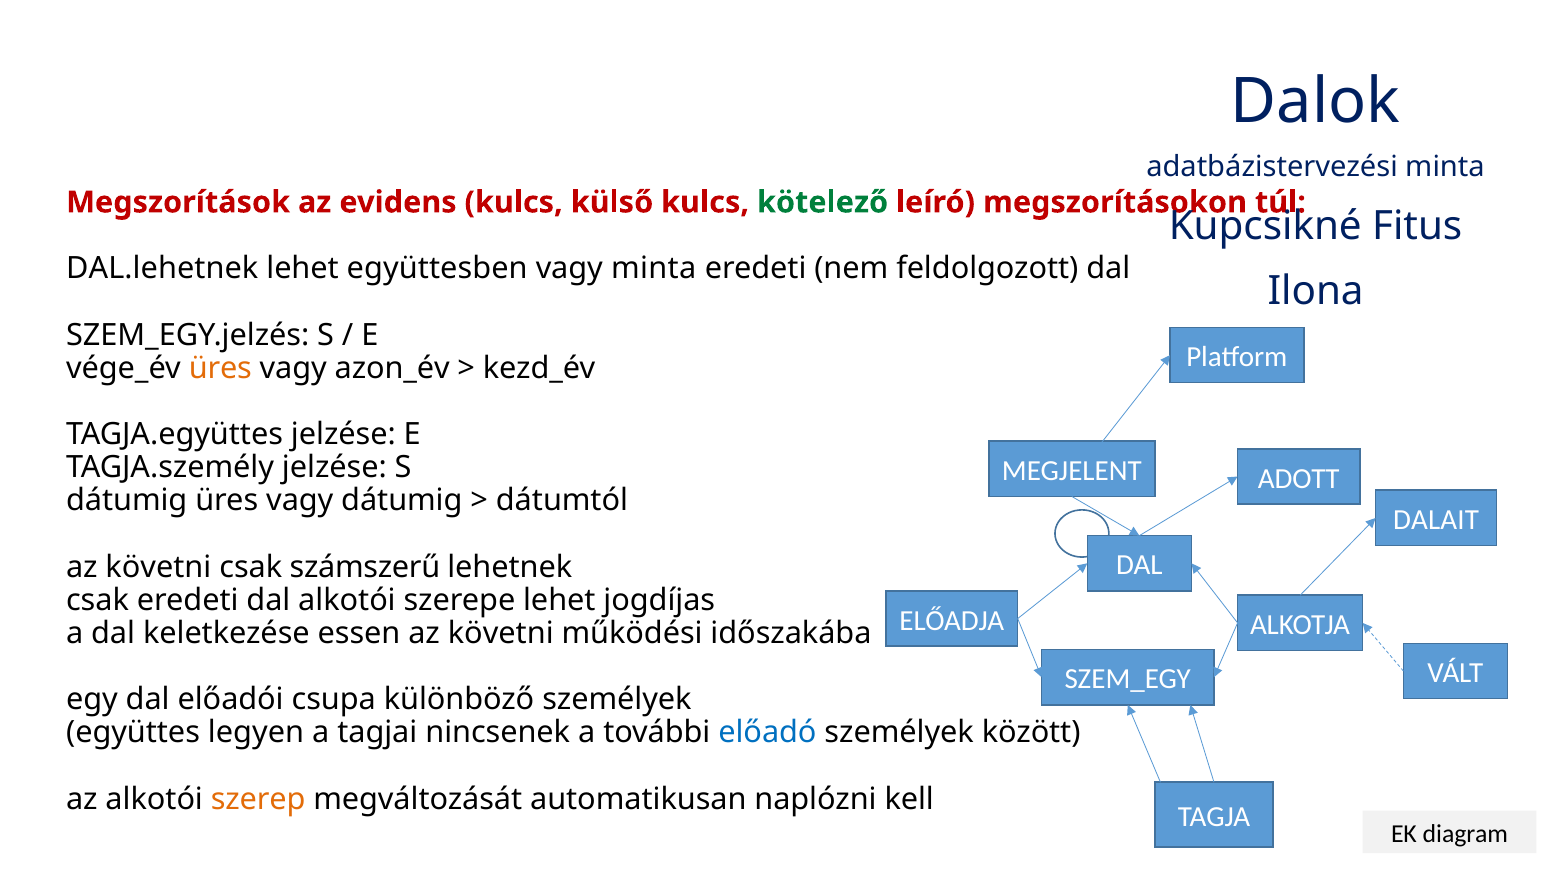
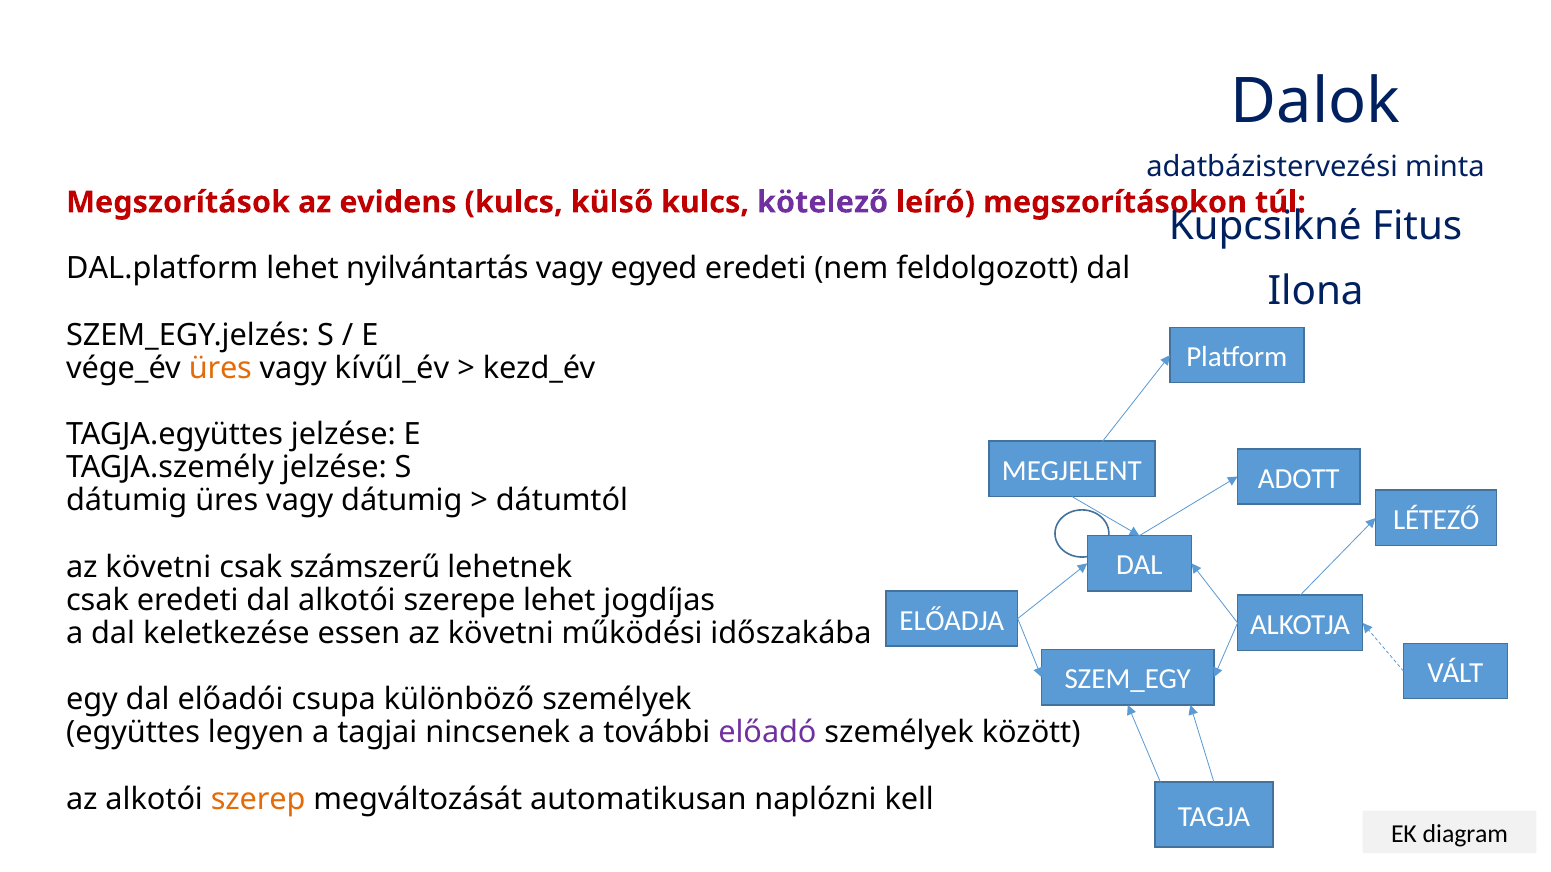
kötelező colour: green -> purple
DAL.lehetnek: DAL.lehetnek -> DAL.platform
együttesben: együttesben -> nyilvántartás
vagy minta: minta -> egyed
azon_év: azon_év -> kívűl_év
DALAIT: DALAIT -> LÉTEZŐ
előadó colour: blue -> purple
